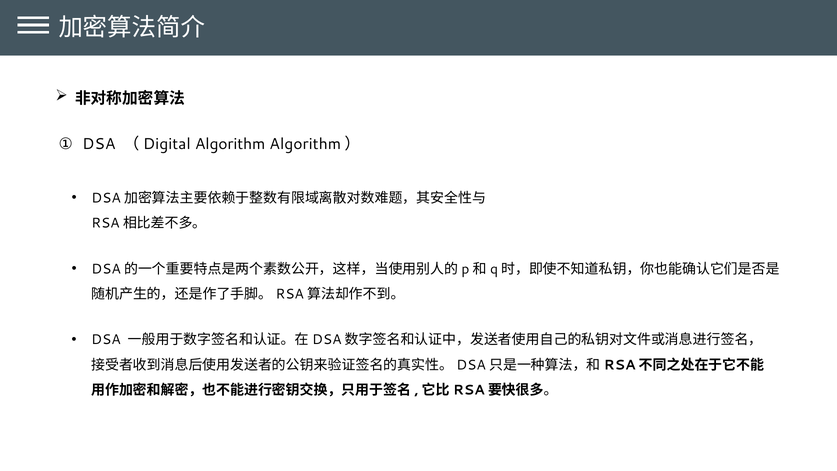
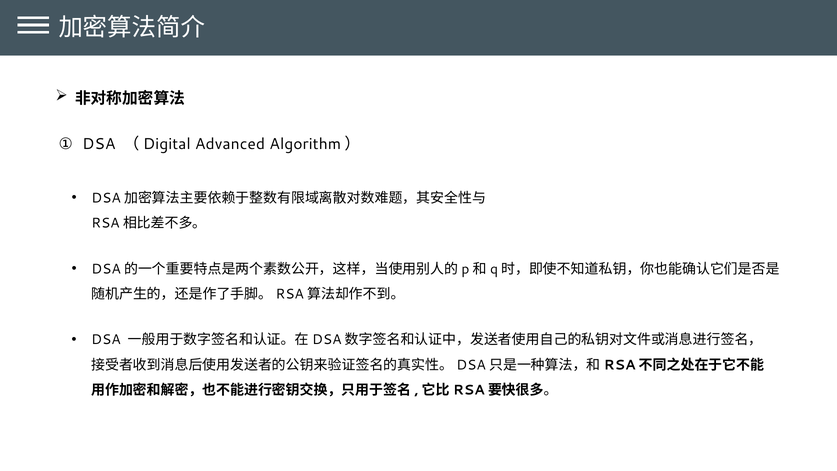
（Digital Algorithm: Algorithm -> Advanced
